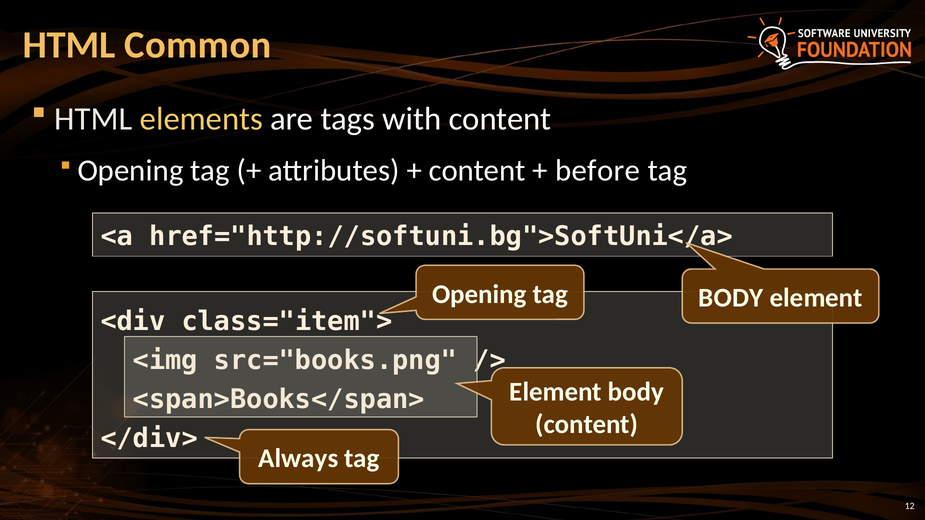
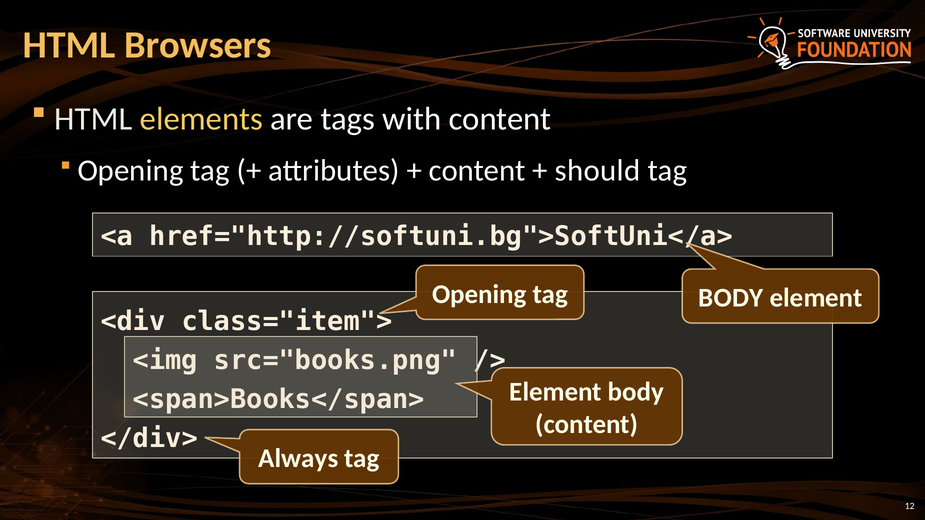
Common: Common -> Browsers
before: before -> should
